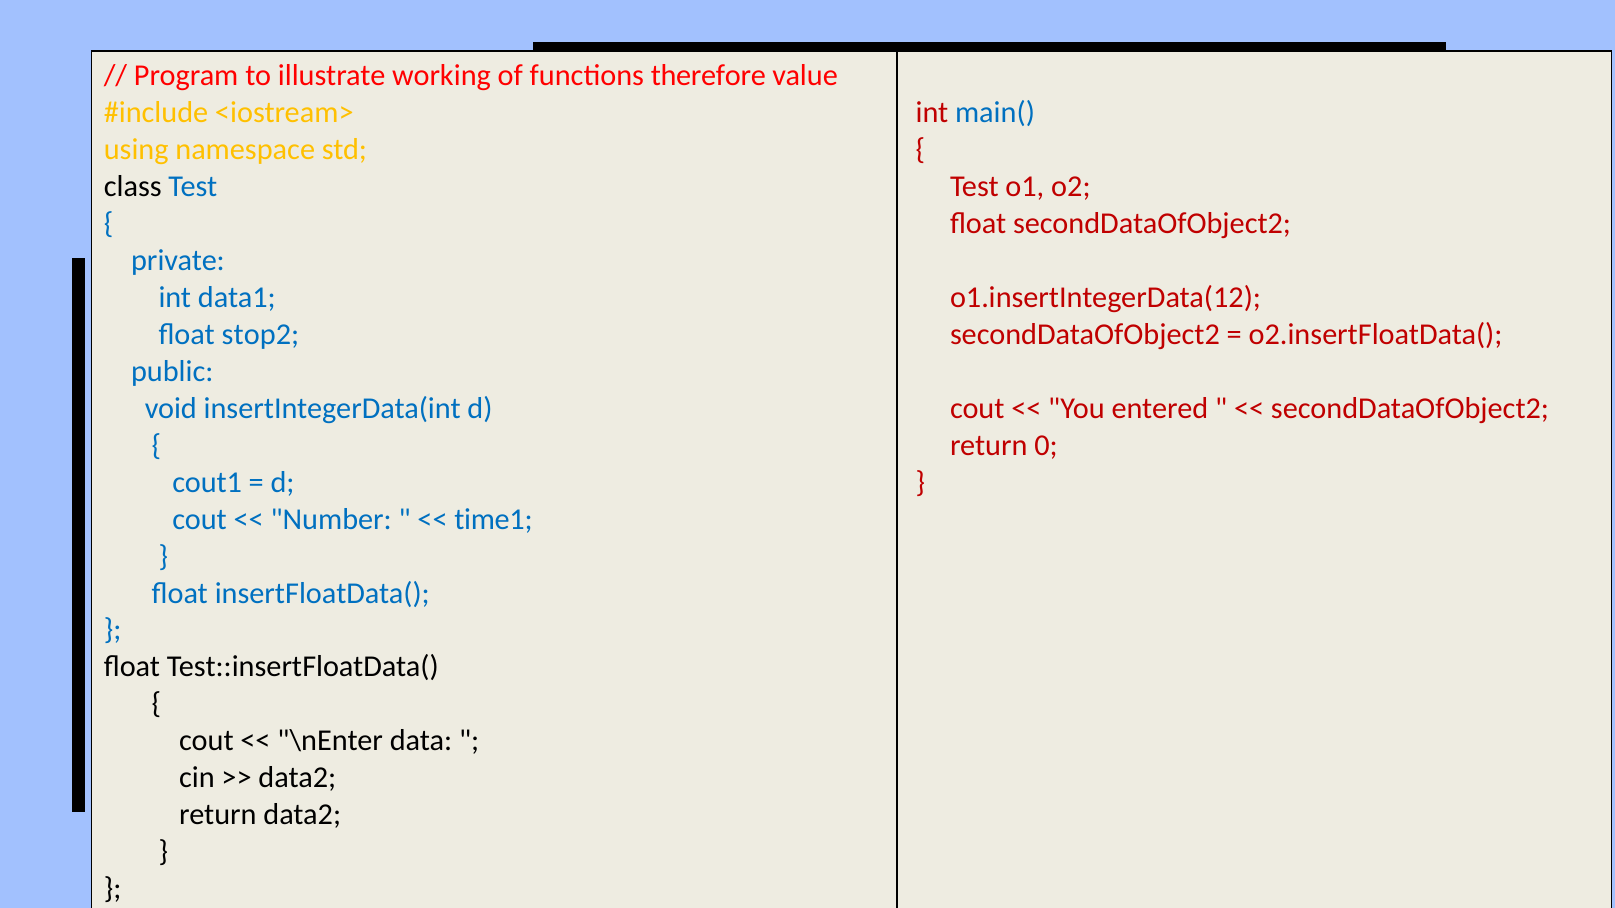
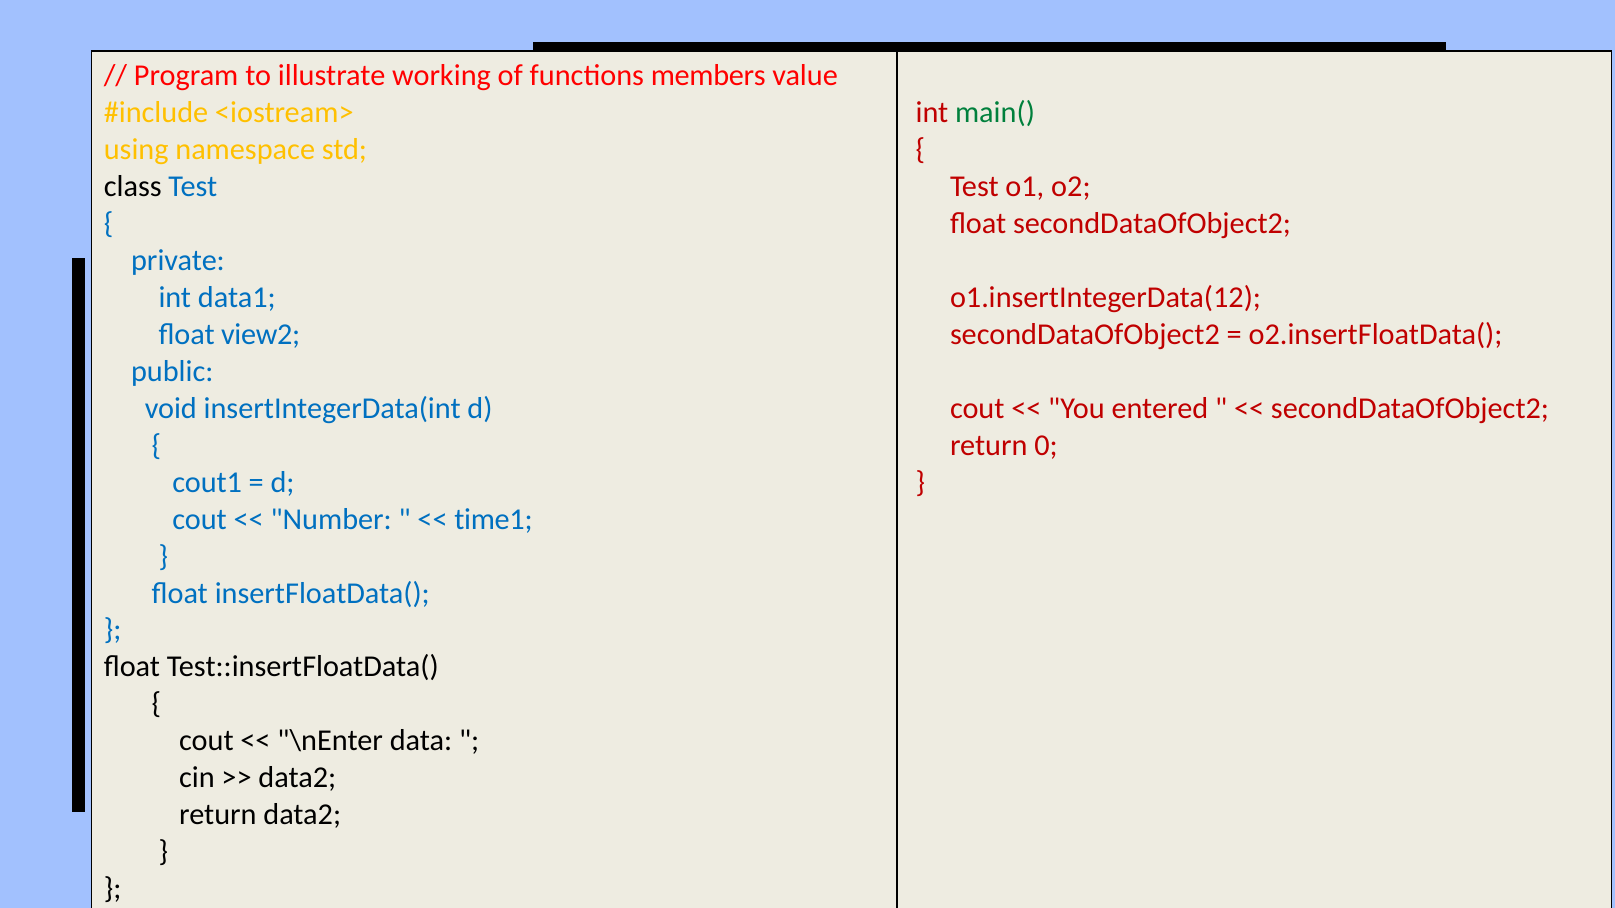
therefore: therefore -> members
main( colour: blue -> green
stop2: stop2 -> view2
